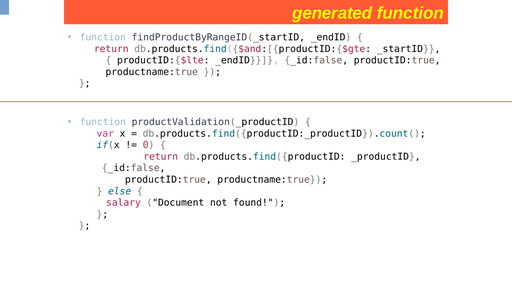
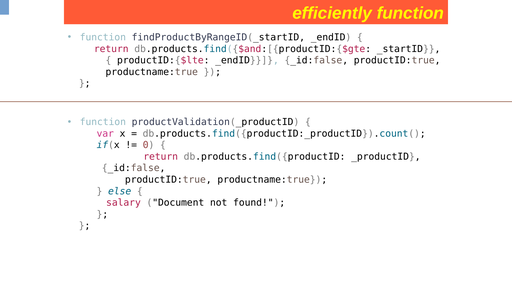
generated: generated -> efficiently
